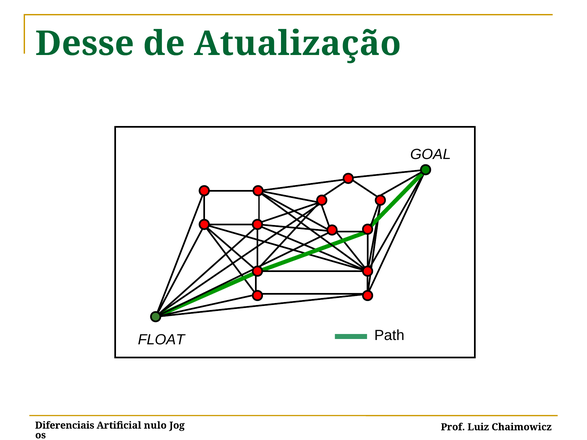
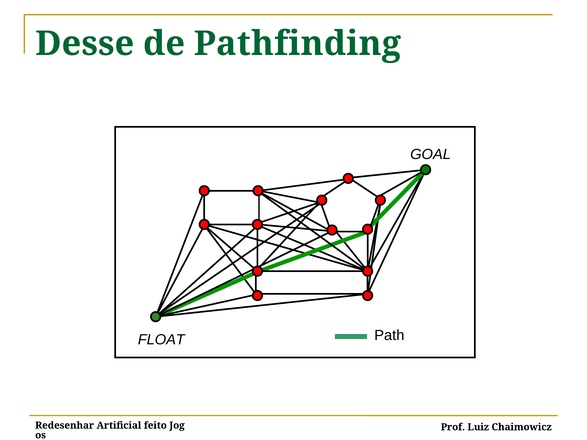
Atualização: Atualização -> Pathfinding
Diferenciais: Diferenciais -> Redesenhar
nulo: nulo -> feito
